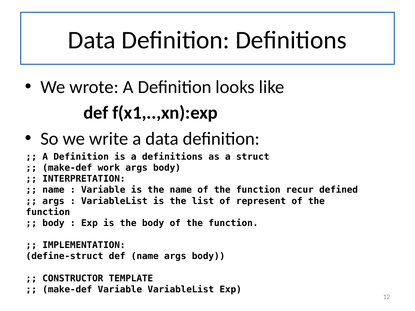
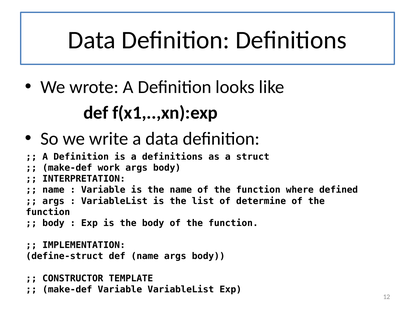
recur: recur -> where
represent: represent -> determine
